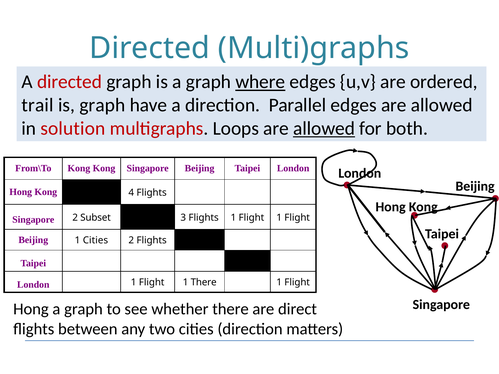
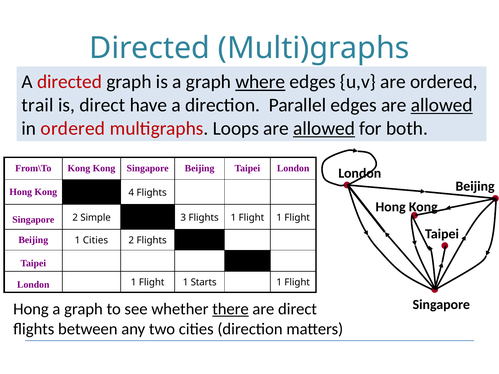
is graph: graph -> direct
allowed at (442, 105) underline: none -> present
in solution: solution -> ordered
Subset: Subset -> Simple
1 There: There -> Starts
there at (231, 309) underline: none -> present
